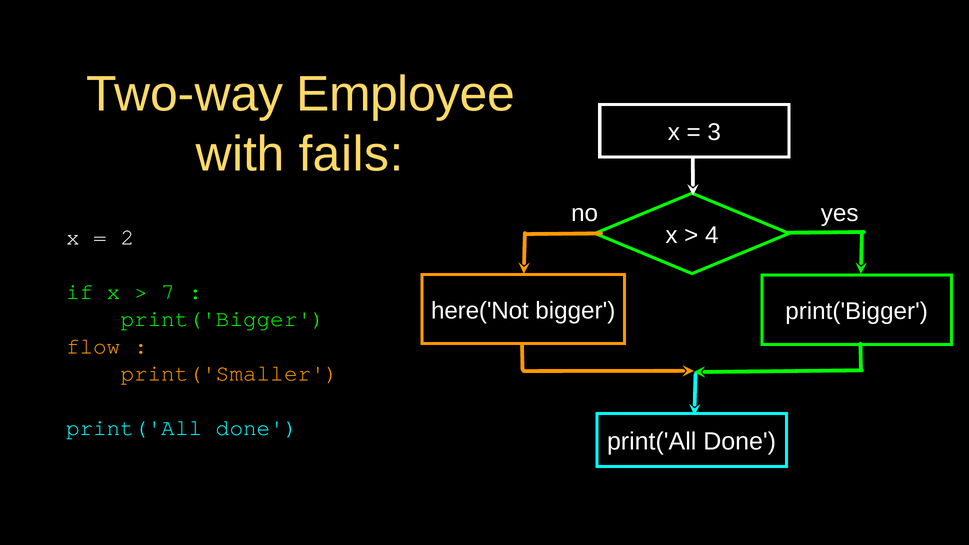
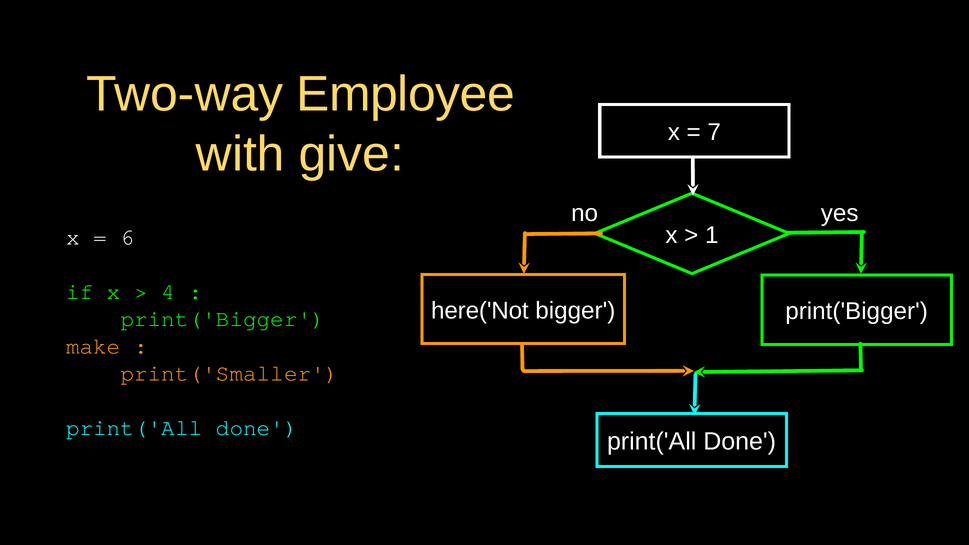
3: 3 -> 7
fails: fails -> give
4: 4 -> 1
2: 2 -> 6
7: 7 -> 4
flow: flow -> make
